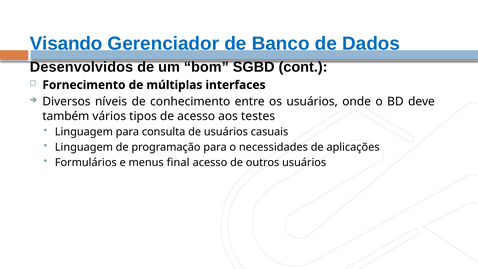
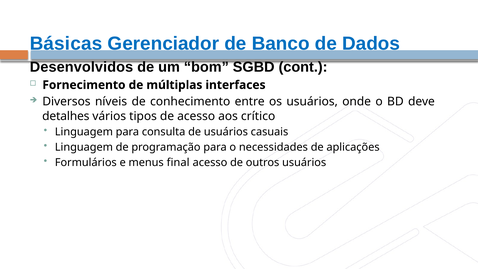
Visando: Visando -> Básicas
também: também -> detalhes
testes: testes -> crítico
